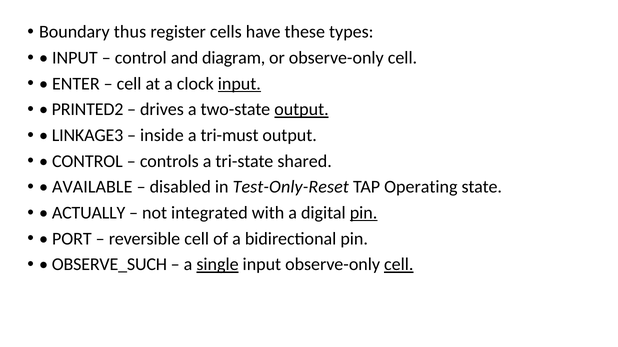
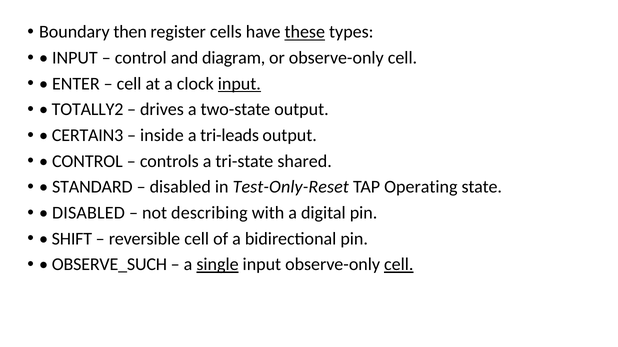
thus: thus -> then
these underline: none -> present
PRINTED2: PRINTED2 -> TOTALLY2
output at (301, 110) underline: present -> none
LINKAGE3: LINKAGE3 -> CERTAIN3
tri-must: tri-must -> tri-leads
AVAILABLE: AVAILABLE -> STANDARD
ACTUALLY at (89, 213): ACTUALLY -> DISABLED
integrated: integrated -> describing
pin at (364, 213) underline: present -> none
PORT: PORT -> SHIFT
